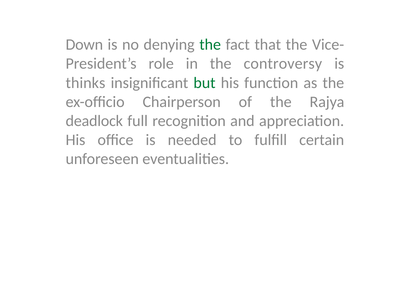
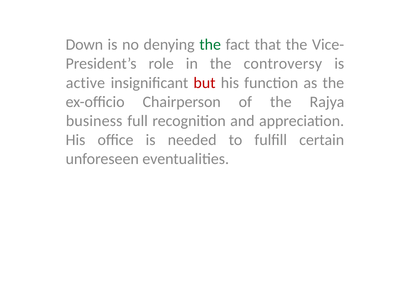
thinks: thinks -> active
but colour: green -> red
deadlock: deadlock -> business
